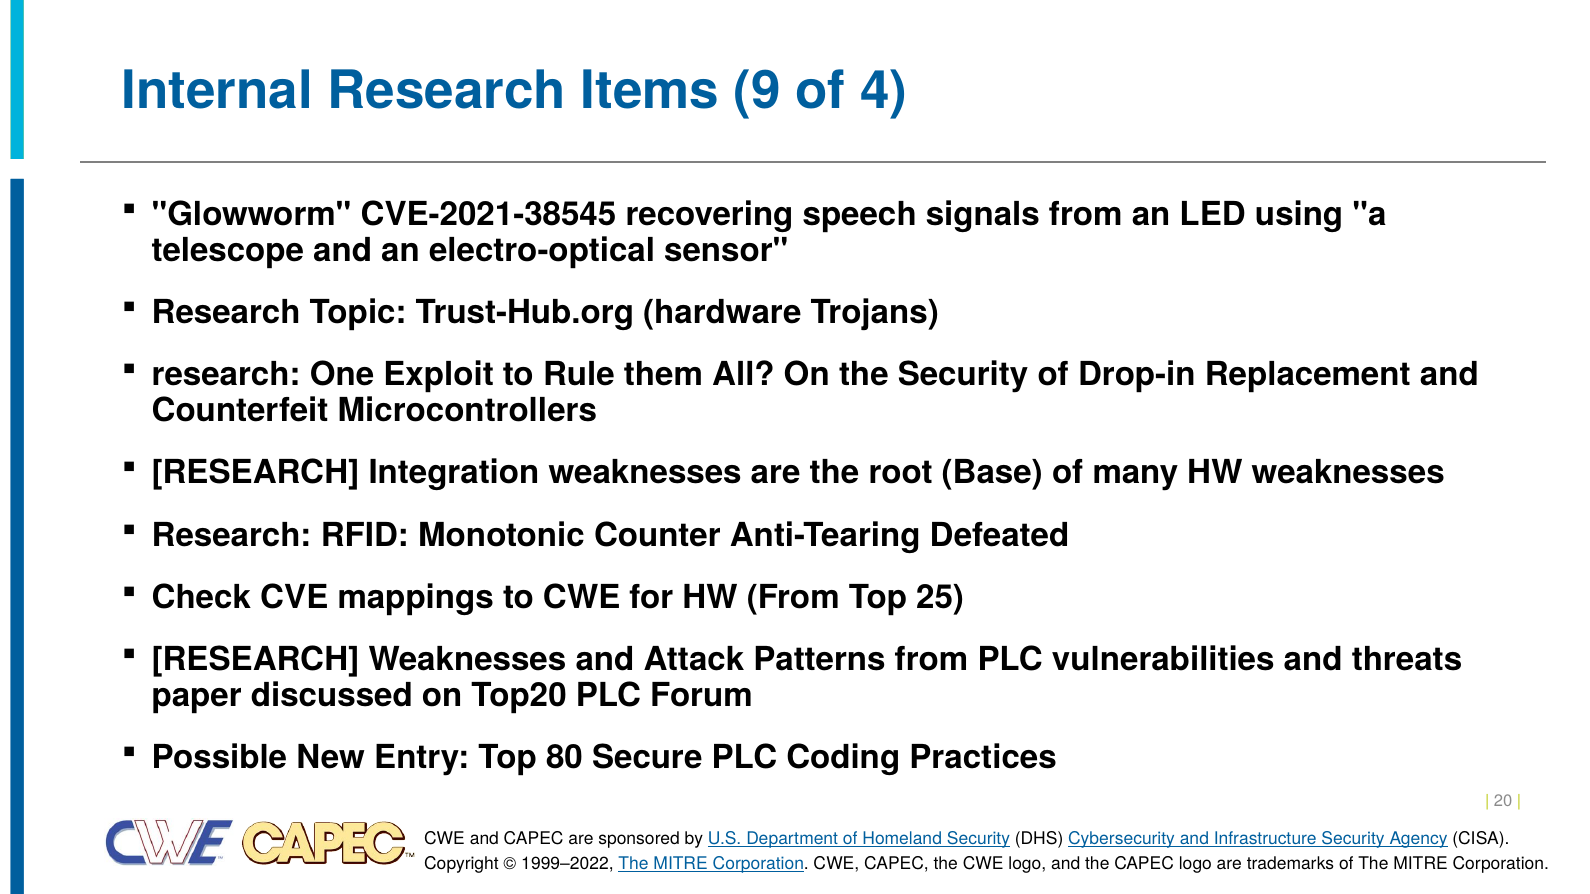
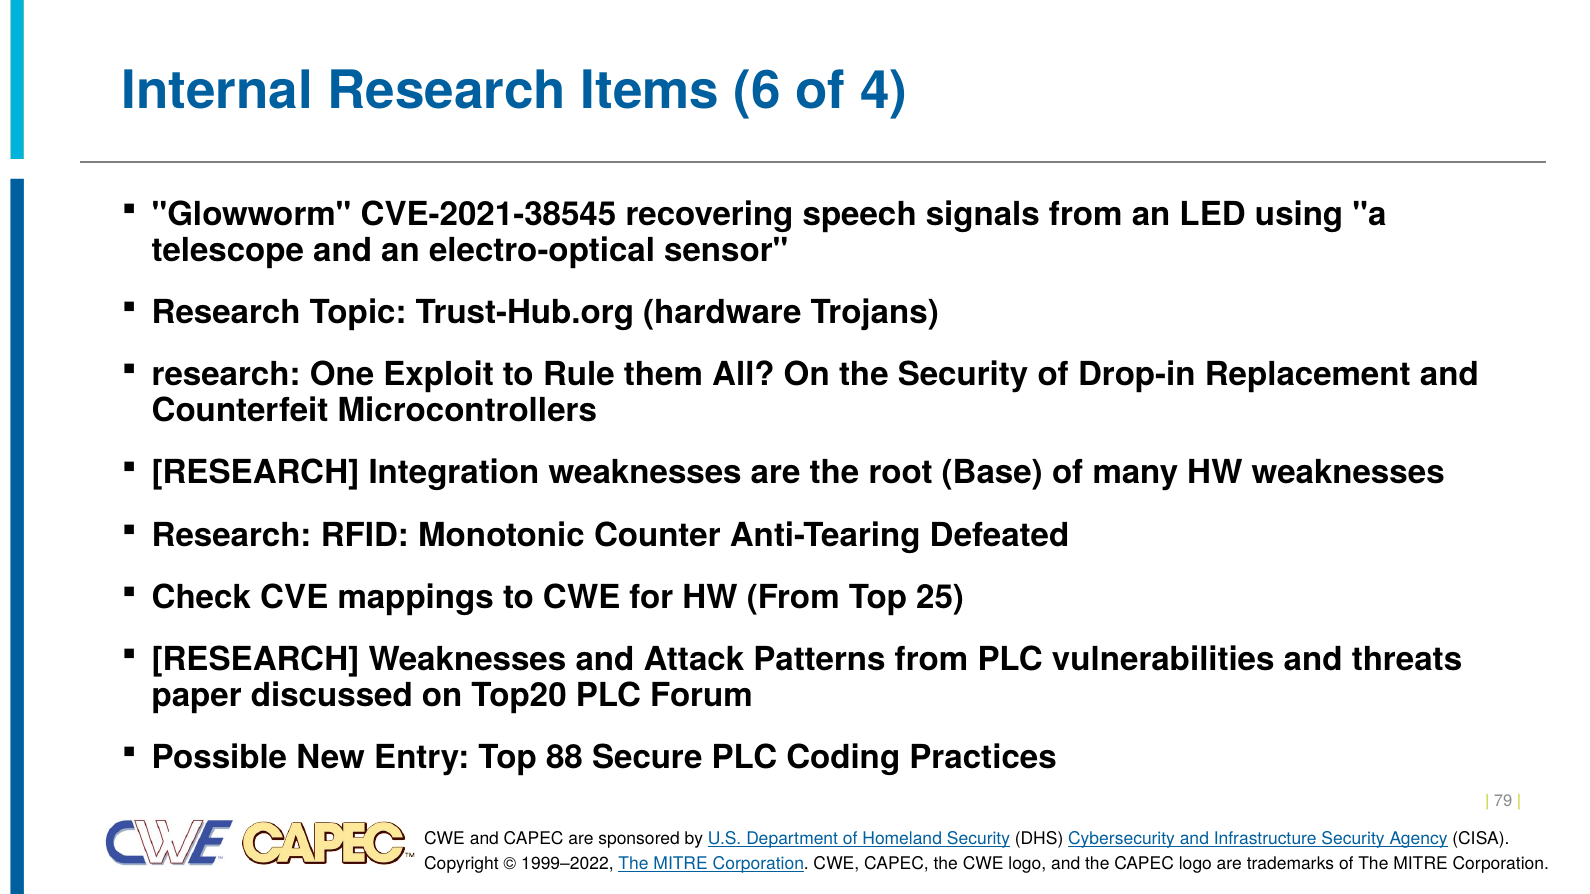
9: 9 -> 6
80: 80 -> 88
20: 20 -> 79
